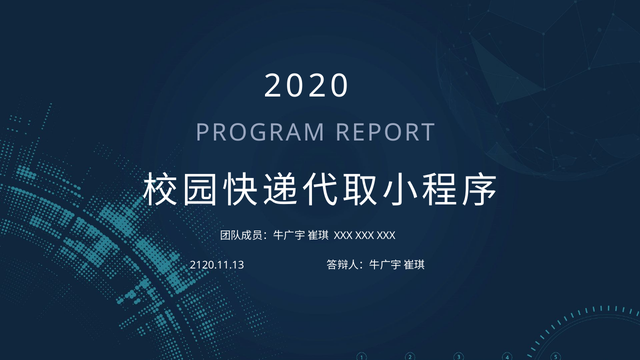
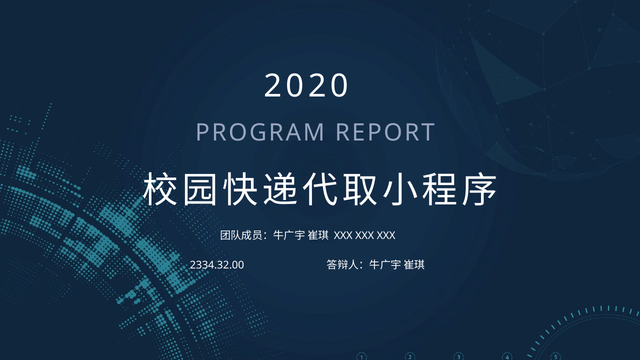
2120.11.13: 2120.11.13 -> 2334.32.00
